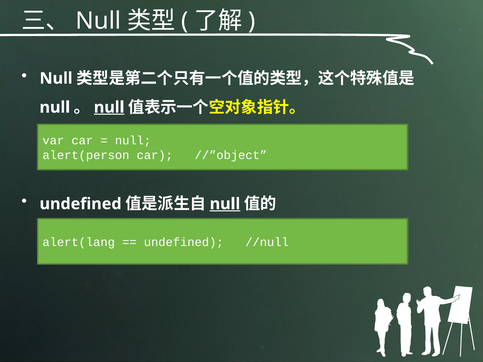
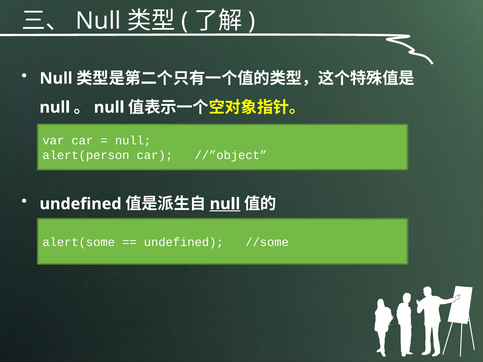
null at (109, 107) underline: present -> none
alert(lang: alert(lang -> alert(some
//null: //null -> //some
